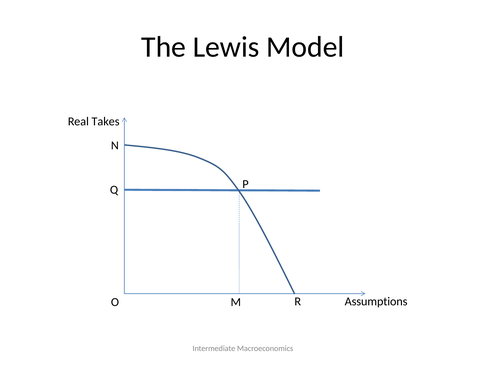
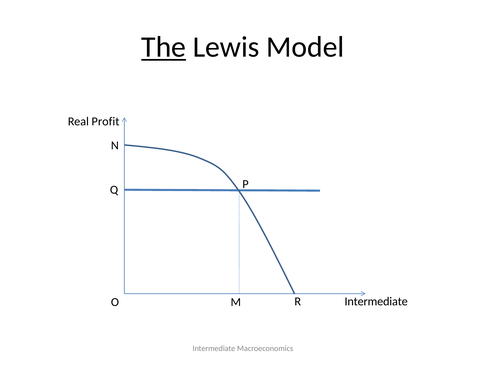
The underline: none -> present
Takes: Takes -> Profit
Assumptions at (376, 301): Assumptions -> Intermediate
